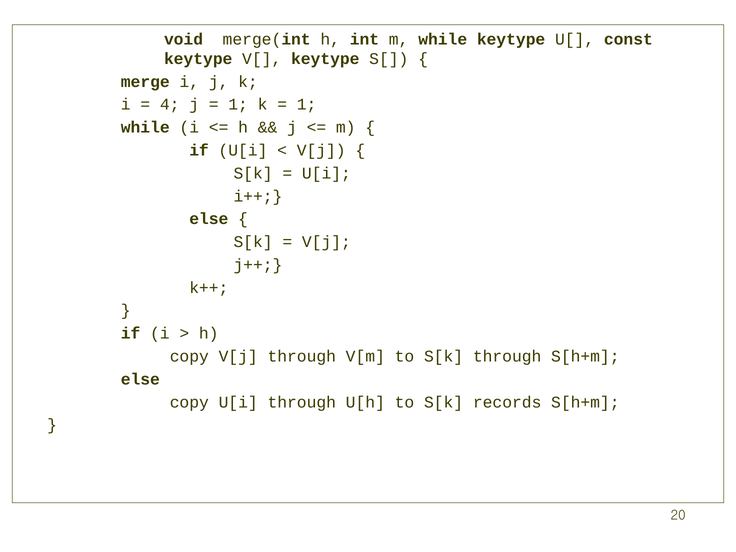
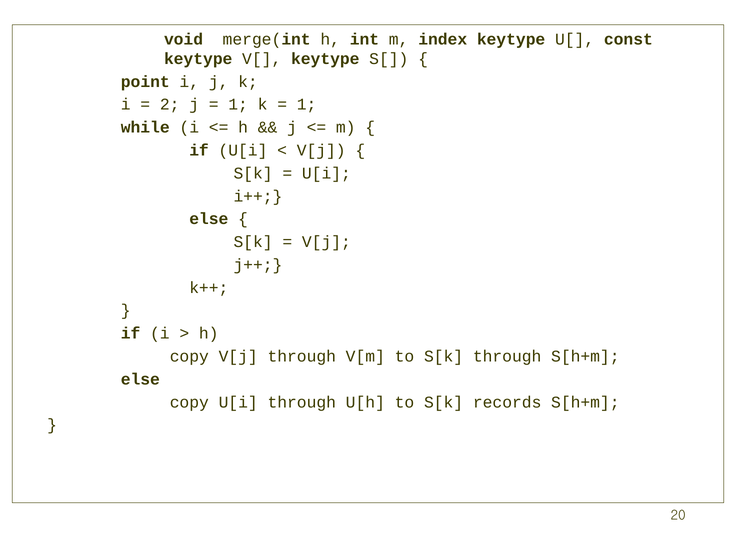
m while: while -> index
merge: merge -> point
4: 4 -> 2
